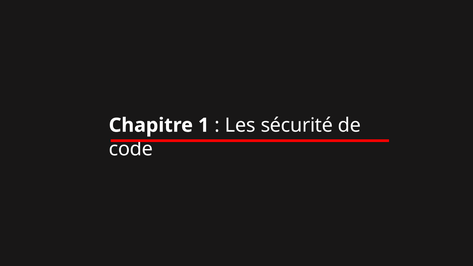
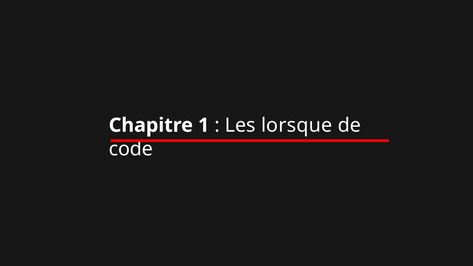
sécurité: sécurité -> lorsque
